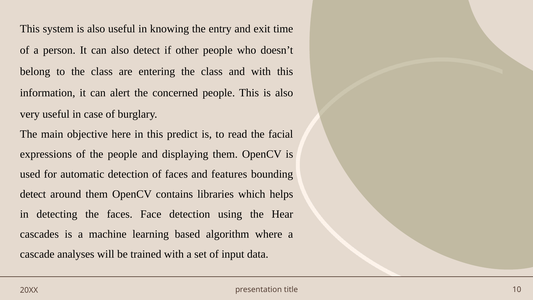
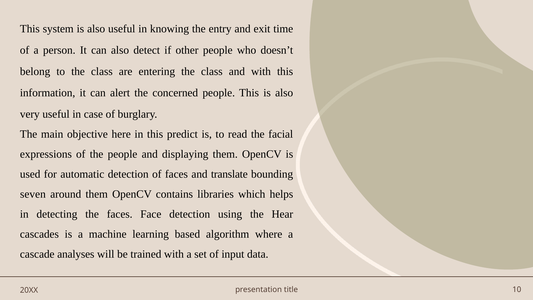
features: features -> translate
detect at (33, 194): detect -> seven
